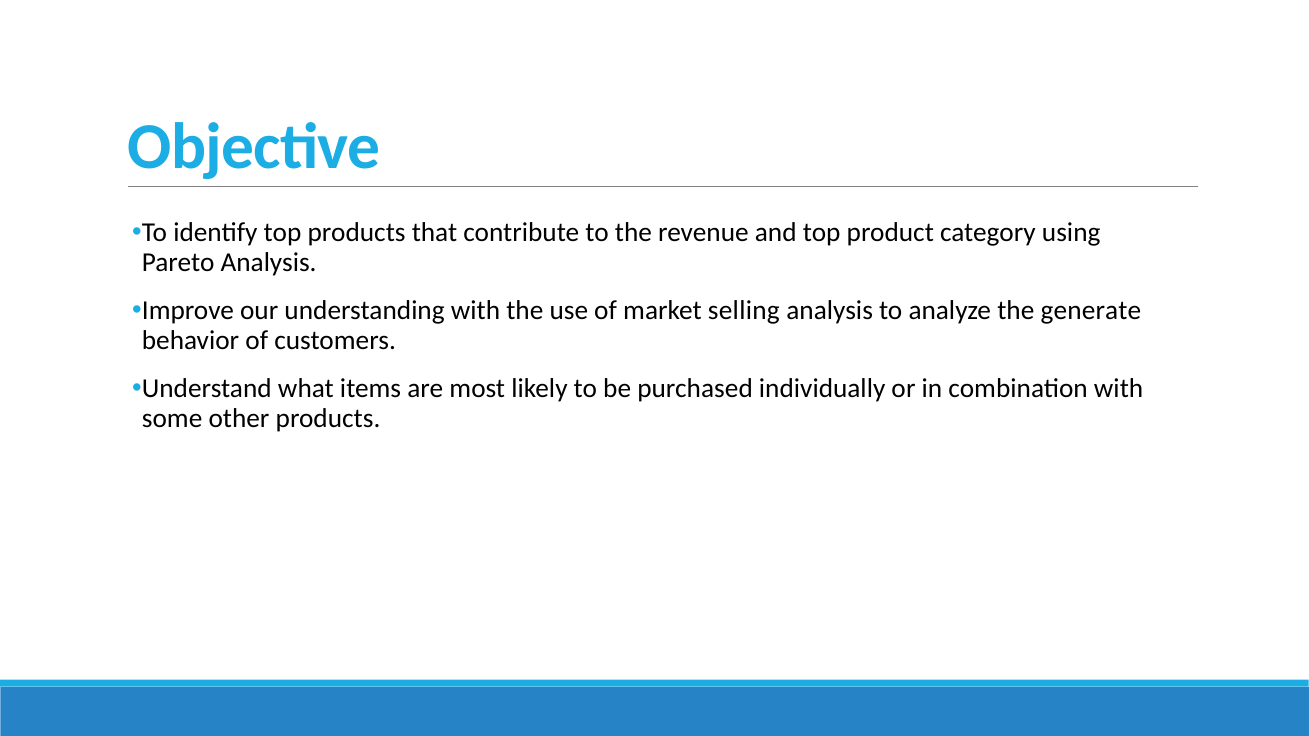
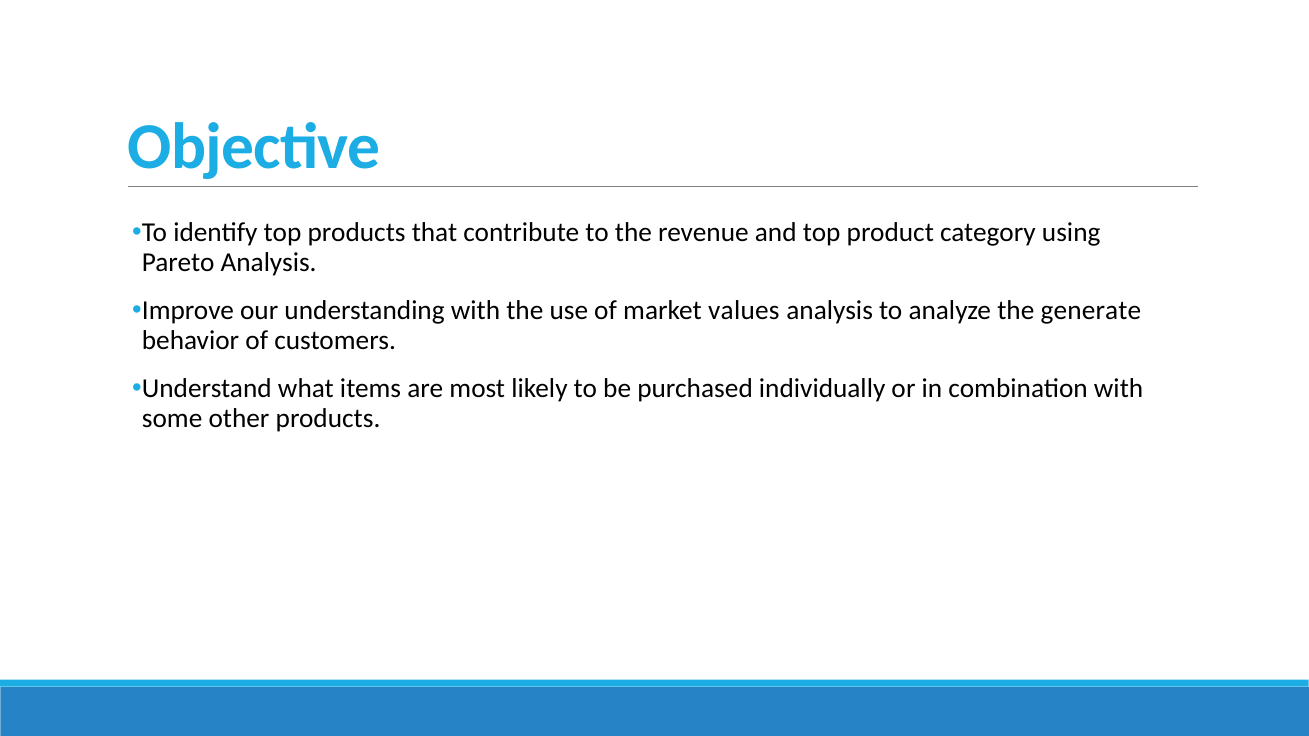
selling: selling -> values
